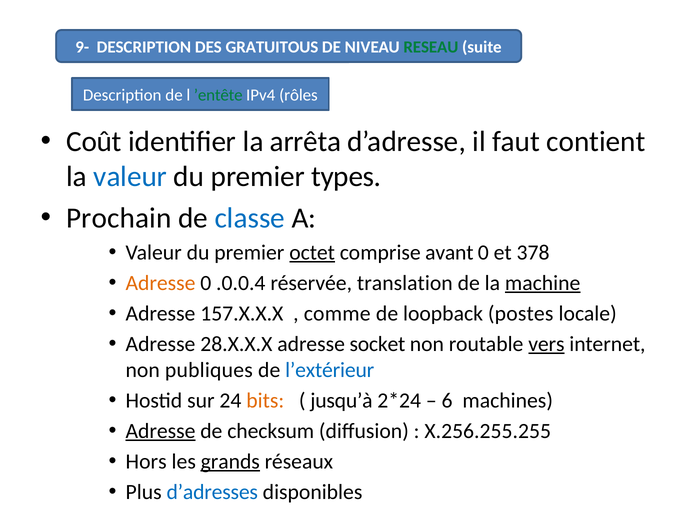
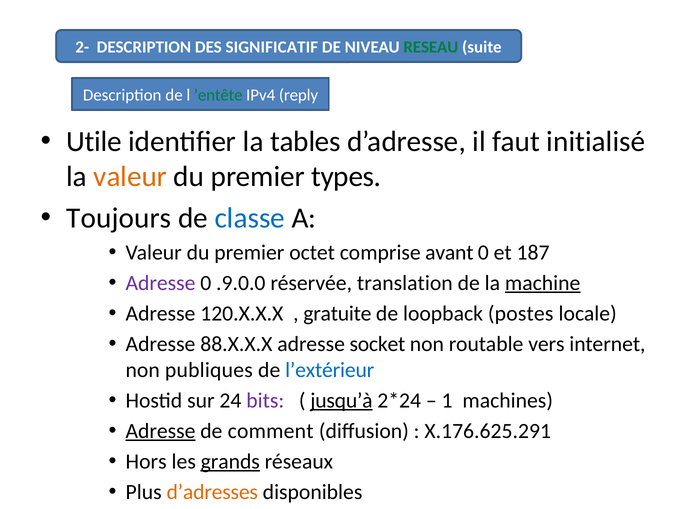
9-: 9- -> 2-
GRATUITOUS: GRATUITOUS -> SIGNIFICATIF
rôles: rôles -> reply
Coût: Coût -> Utile
arrêta: arrêta -> tables
contient: contient -> initialisé
valeur at (130, 177) colour: blue -> orange
Prochain: Prochain -> Toujours
octet underline: present -> none
378: 378 -> 187
Adresse at (161, 283) colour: orange -> purple
.0.0.4: .0.0.4 -> .9.0.0
157.X.X.X: 157.X.X.X -> 120.X.X.X
comme: comme -> gratuite
28.X.X.X: 28.X.X.X -> 88.X.X.X
vers underline: present -> none
bits colour: orange -> purple
jusqu’à underline: none -> present
6: 6 -> 1
checksum: checksum -> comment
X.256.255.255: X.256.255.255 -> X.176.625.291
d’adresses colour: blue -> orange
